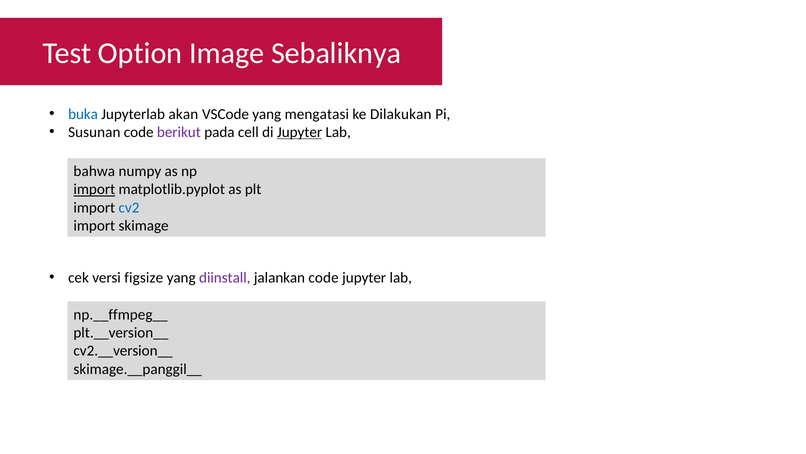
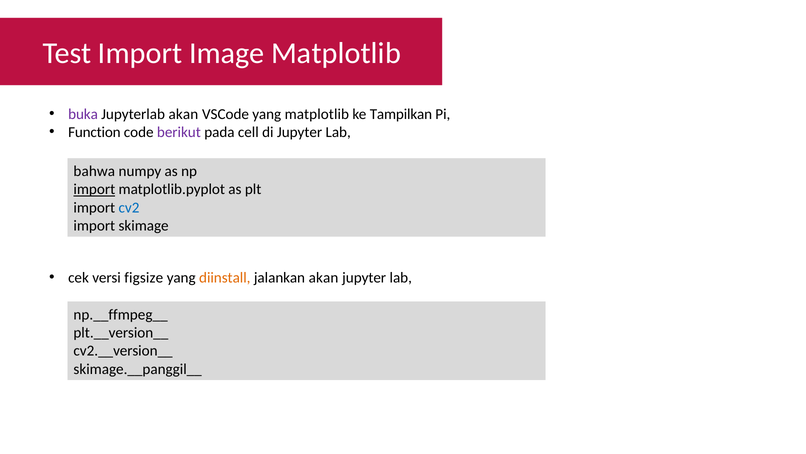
Test Option: Option -> Import
Image Sebaliknya: Sebaliknya -> Matplotlib
buka colour: blue -> purple
yang mengatasi: mengatasi -> matplotlib
Dilakukan: Dilakukan -> Tampilkan
Susunan: Susunan -> Function
Jupyter at (300, 132) underline: present -> none
diinstall colour: purple -> orange
jalankan code: code -> akan
